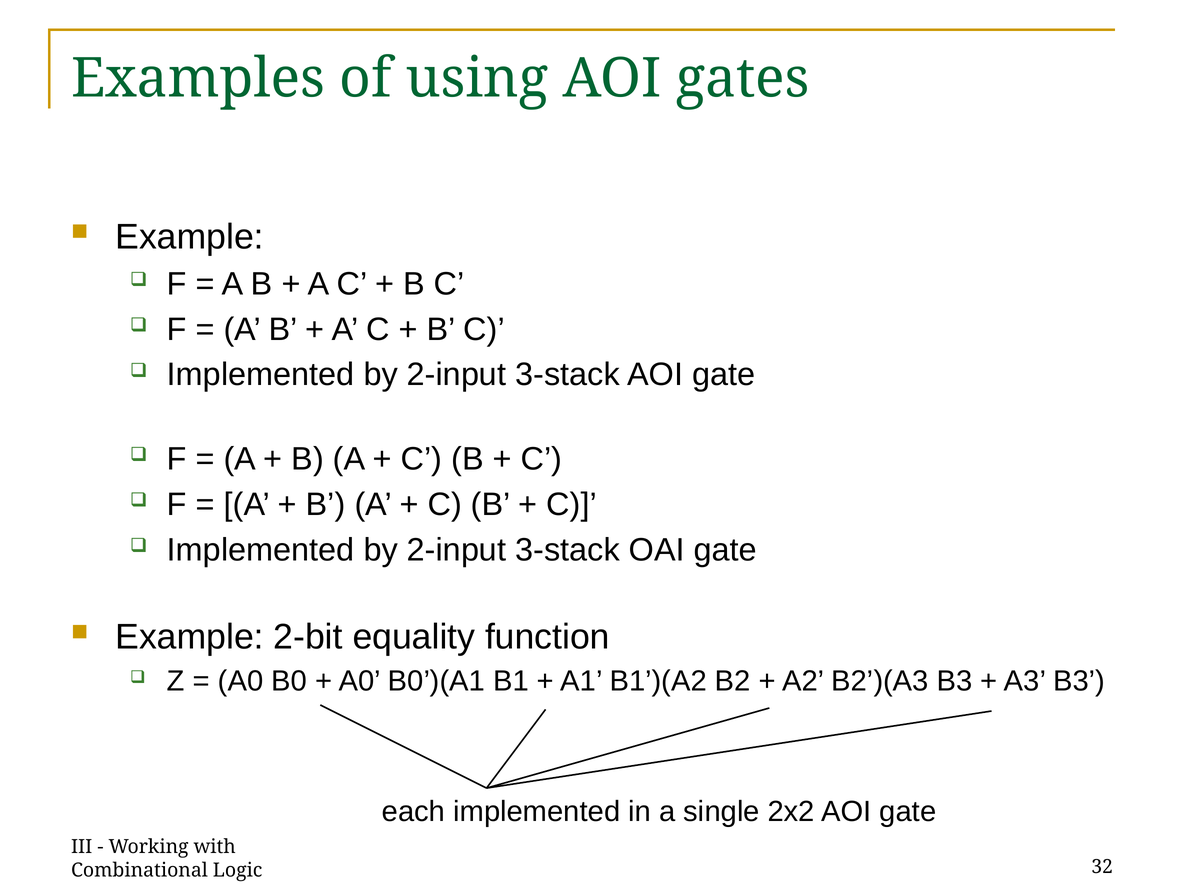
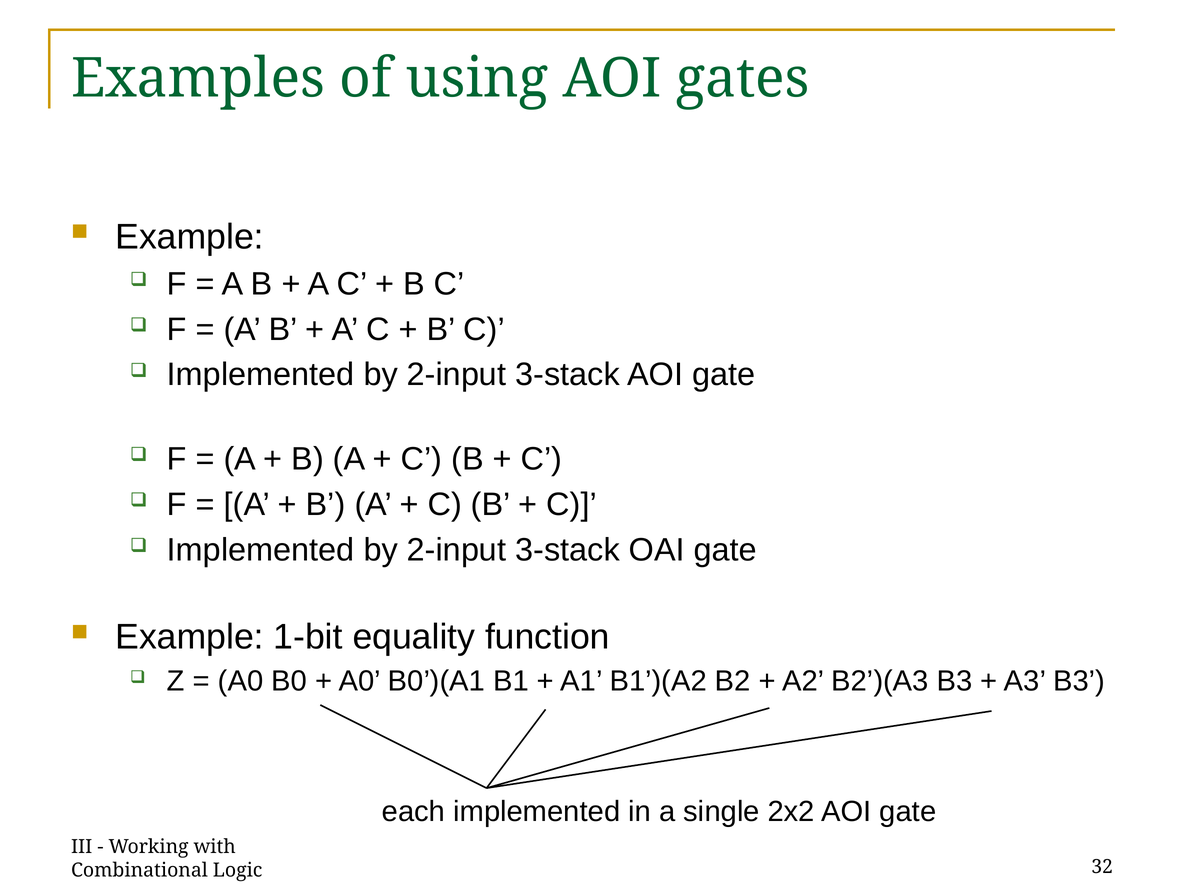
2-bit: 2-bit -> 1-bit
